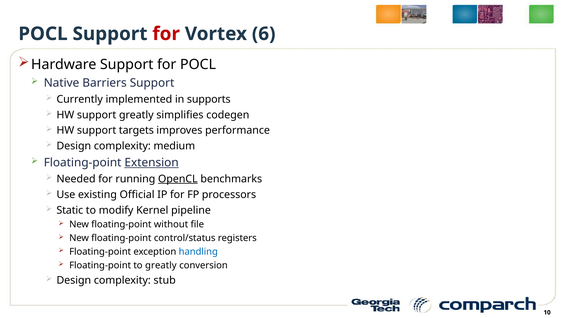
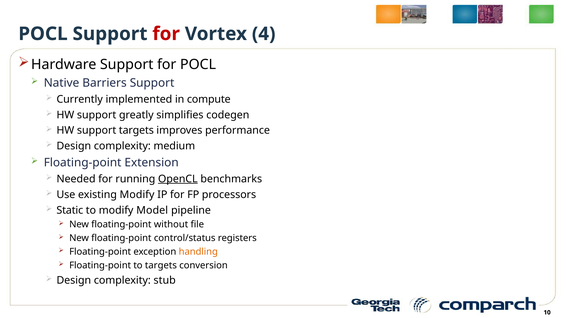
6: 6 -> 4
supports: supports -> compute
Extension underline: present -> none
existing Official: Official -> Modify
Kernel: Kernel -> Model
handling colour: blue -> orange
to greatly: greatly -> targets
